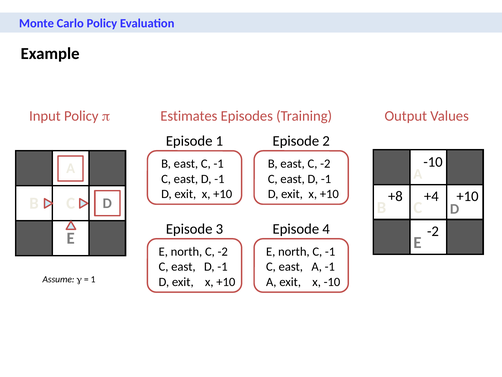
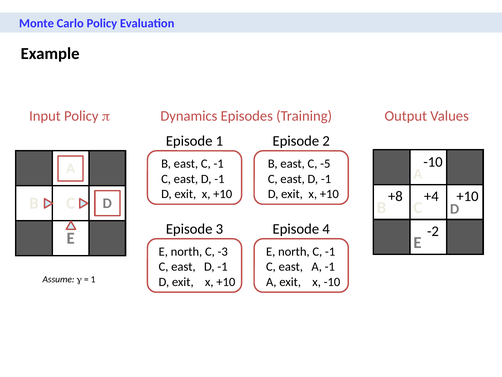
Estimates: Estimates -> Dynamics
east C -2: -2 -> -5
north C -2: -2 -> -3
